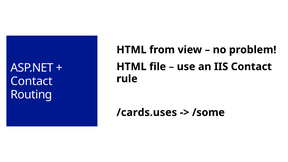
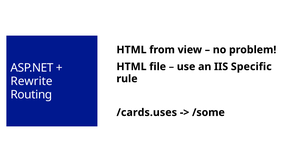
IIS Contact: Contact -> Specific
Contact at (32, 81): Contact -> Rewrite
